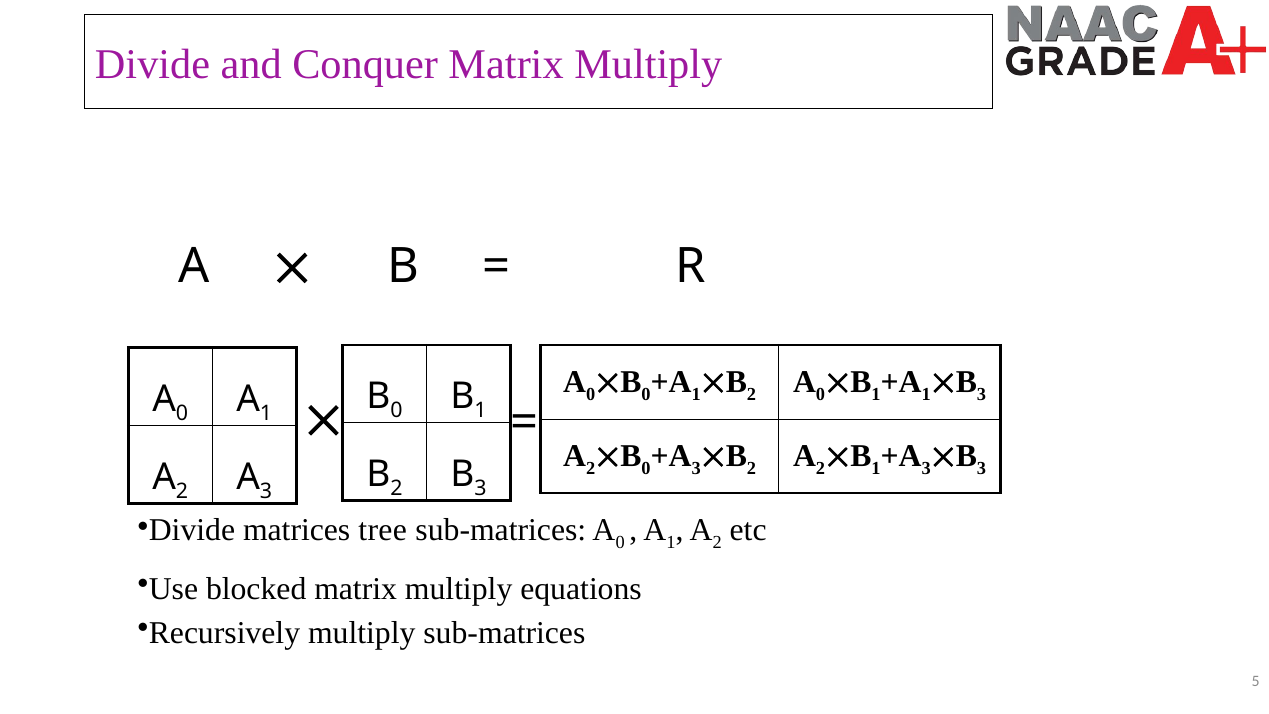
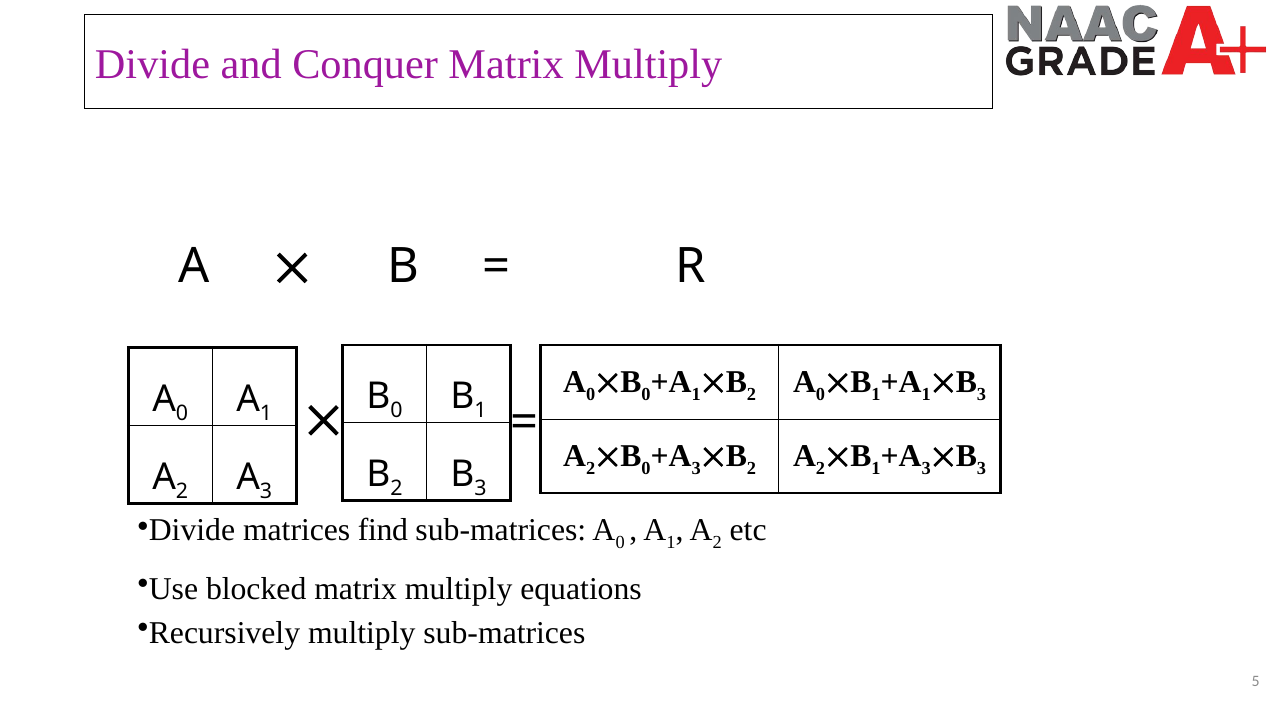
tree: tree -> find
